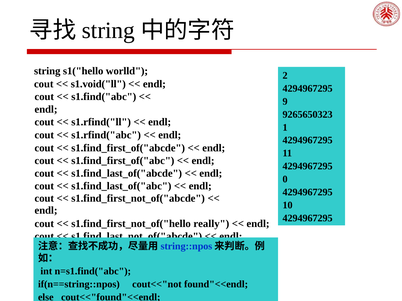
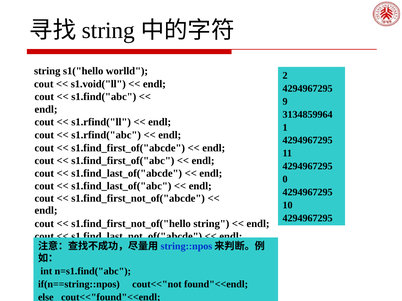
9265650323: 9265650323 -> 3134859964
s1.find_first_not_of("hello really: really -> string
